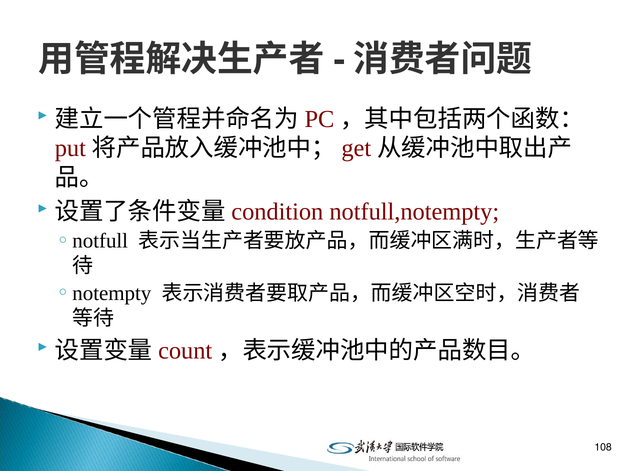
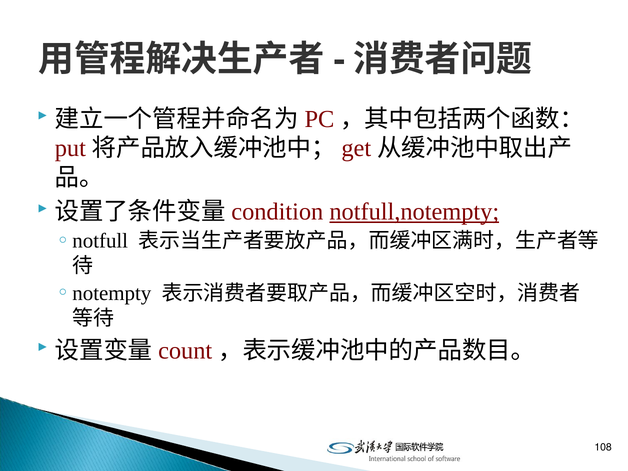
notfull,notempty underline: none -> present
